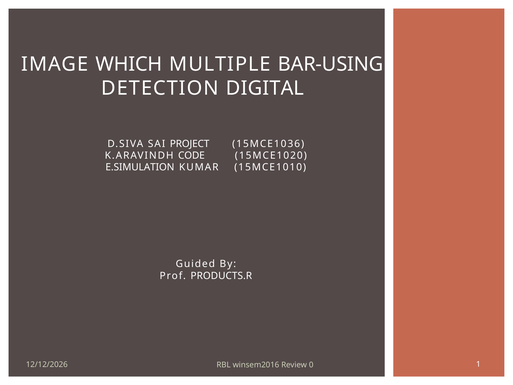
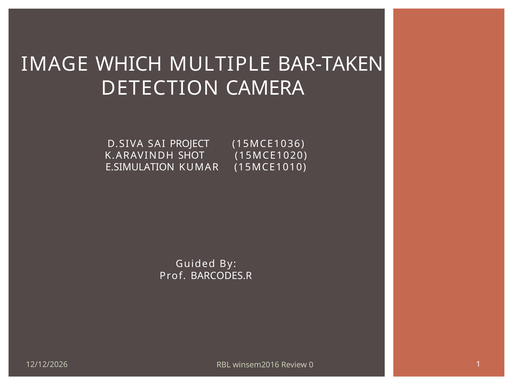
BAR-USING: BAR-USING -> BAR-TAKEN
DIGITAL: DIGITAL -> CAMERA
CODE: CODE -> SHOT
PRODUCTS.R: PRODUCTS.R -> BARCODES.R
